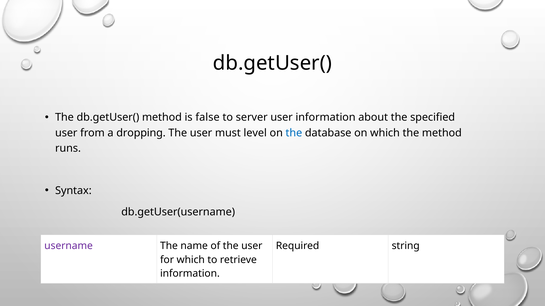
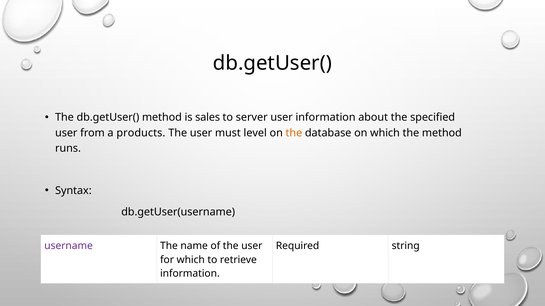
false: false -> sales
dropping: dropping -> products
the at (294, 133) colour: blue -> orange
